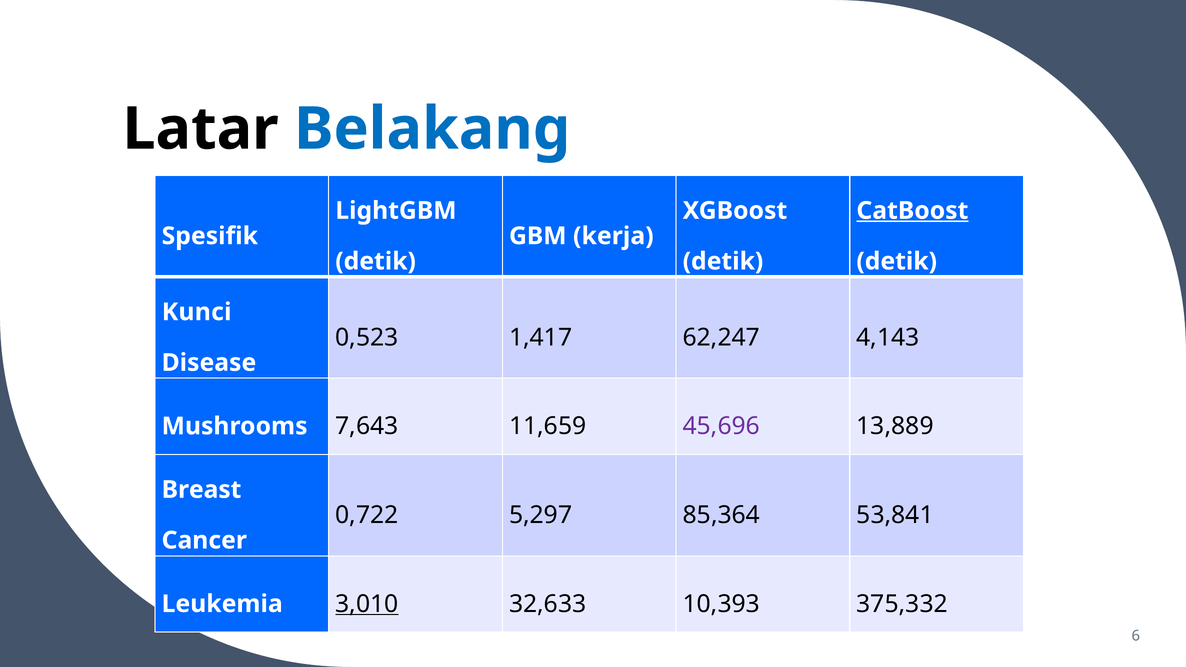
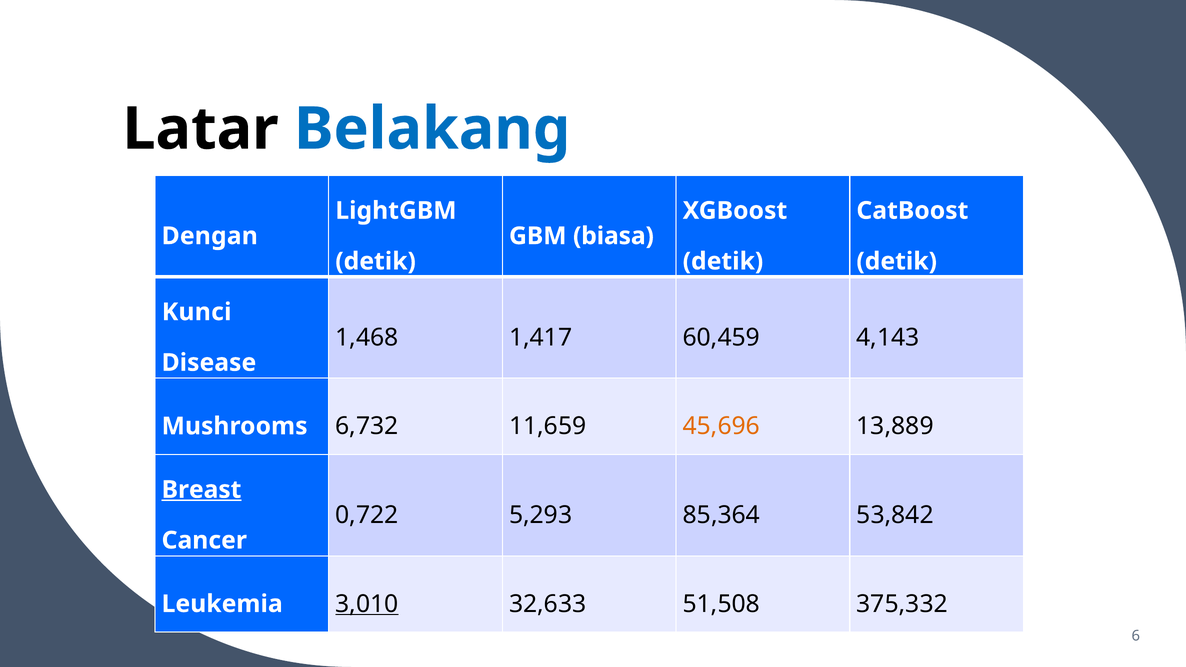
CatBoost underline: present -> none
Spesifik: Spesifik -> Dengan
kerja: kerja -> biasa
0,523: 0,523 -> 1,468
62,247: 62,247 -> 60,459
7,643: 7,643 -> 6,732
45,696 colour: purple -> orange
Breast underline: none -> present
5,297: 5,297 -> 5,293
53,841: 53,841 -> 53,842
10,393: 10,393 -> 51,508
